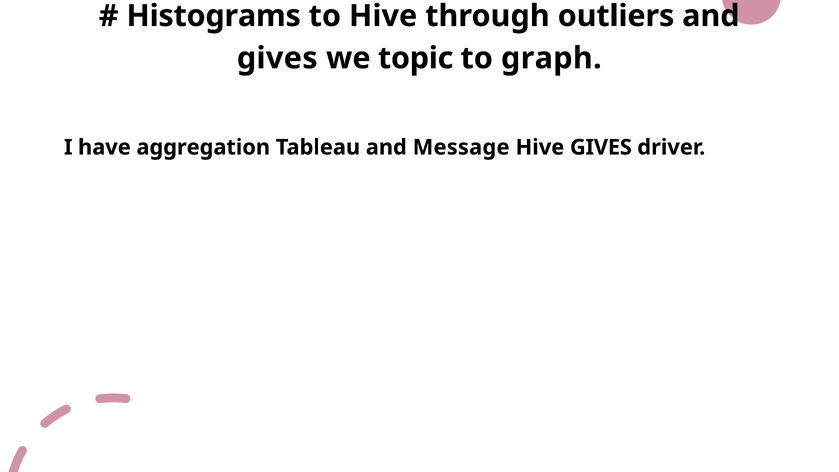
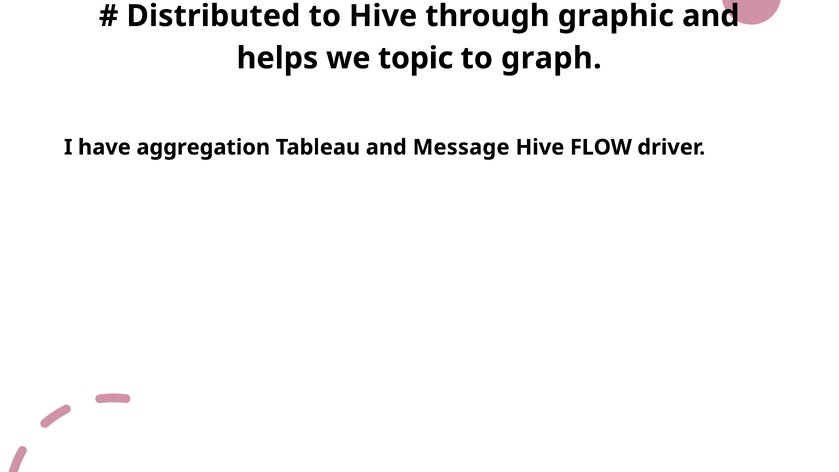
Histograms: Histograms -> Distributed
outliers: outliers -> graphic
gives at (277, 58): gives -> helps
Hive GIVES: GIVES -> FLOW
